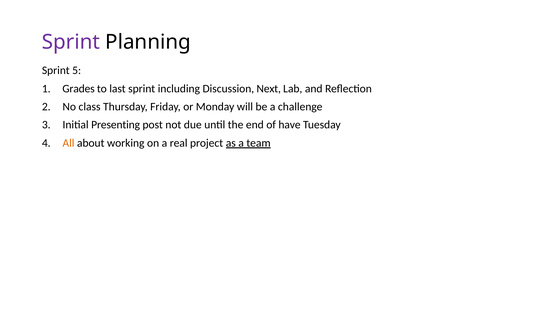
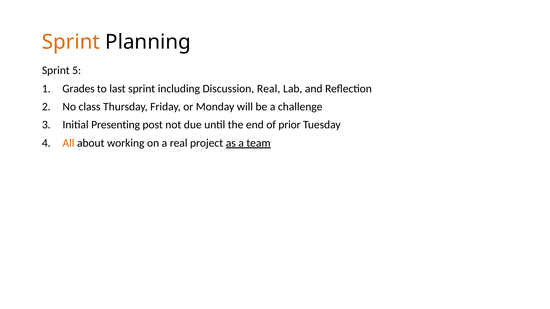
Sprint at (71, 42) colour: purple -> orange
Discussion Next: Next -> Real
have: have -> prior
